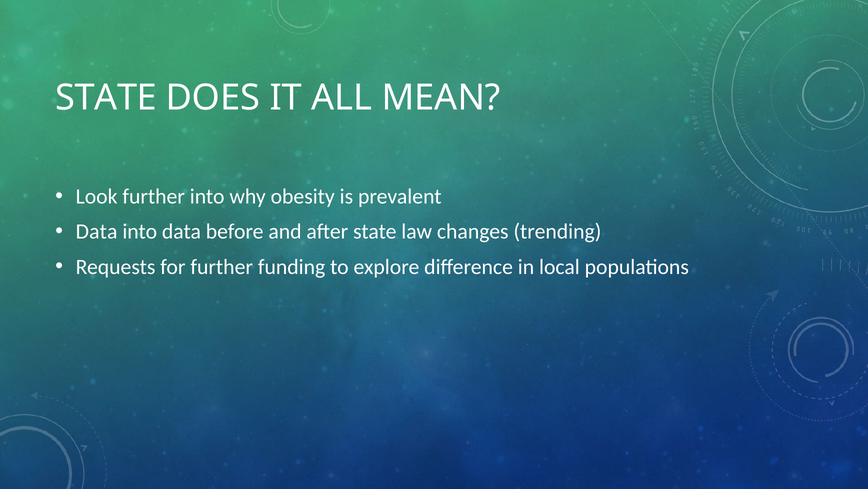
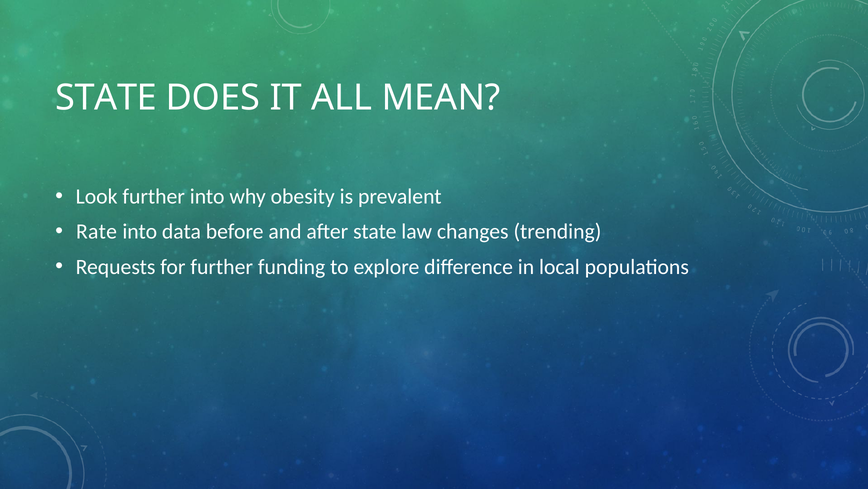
Data at (97, 231): Data -> Rate
